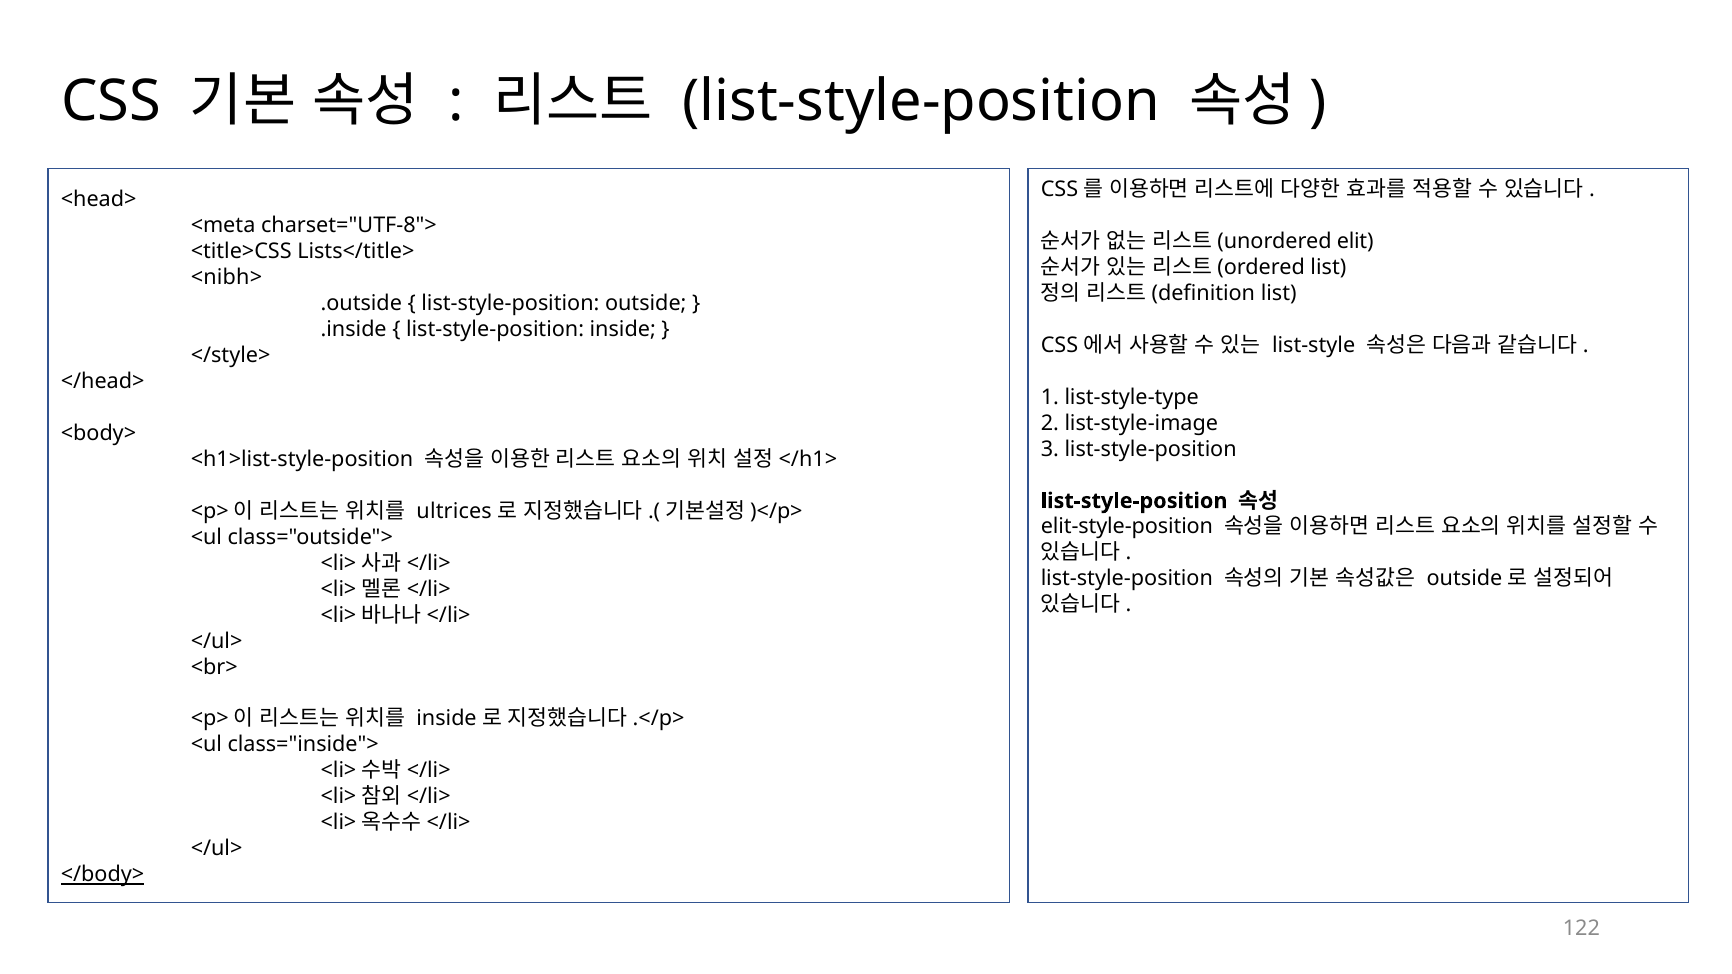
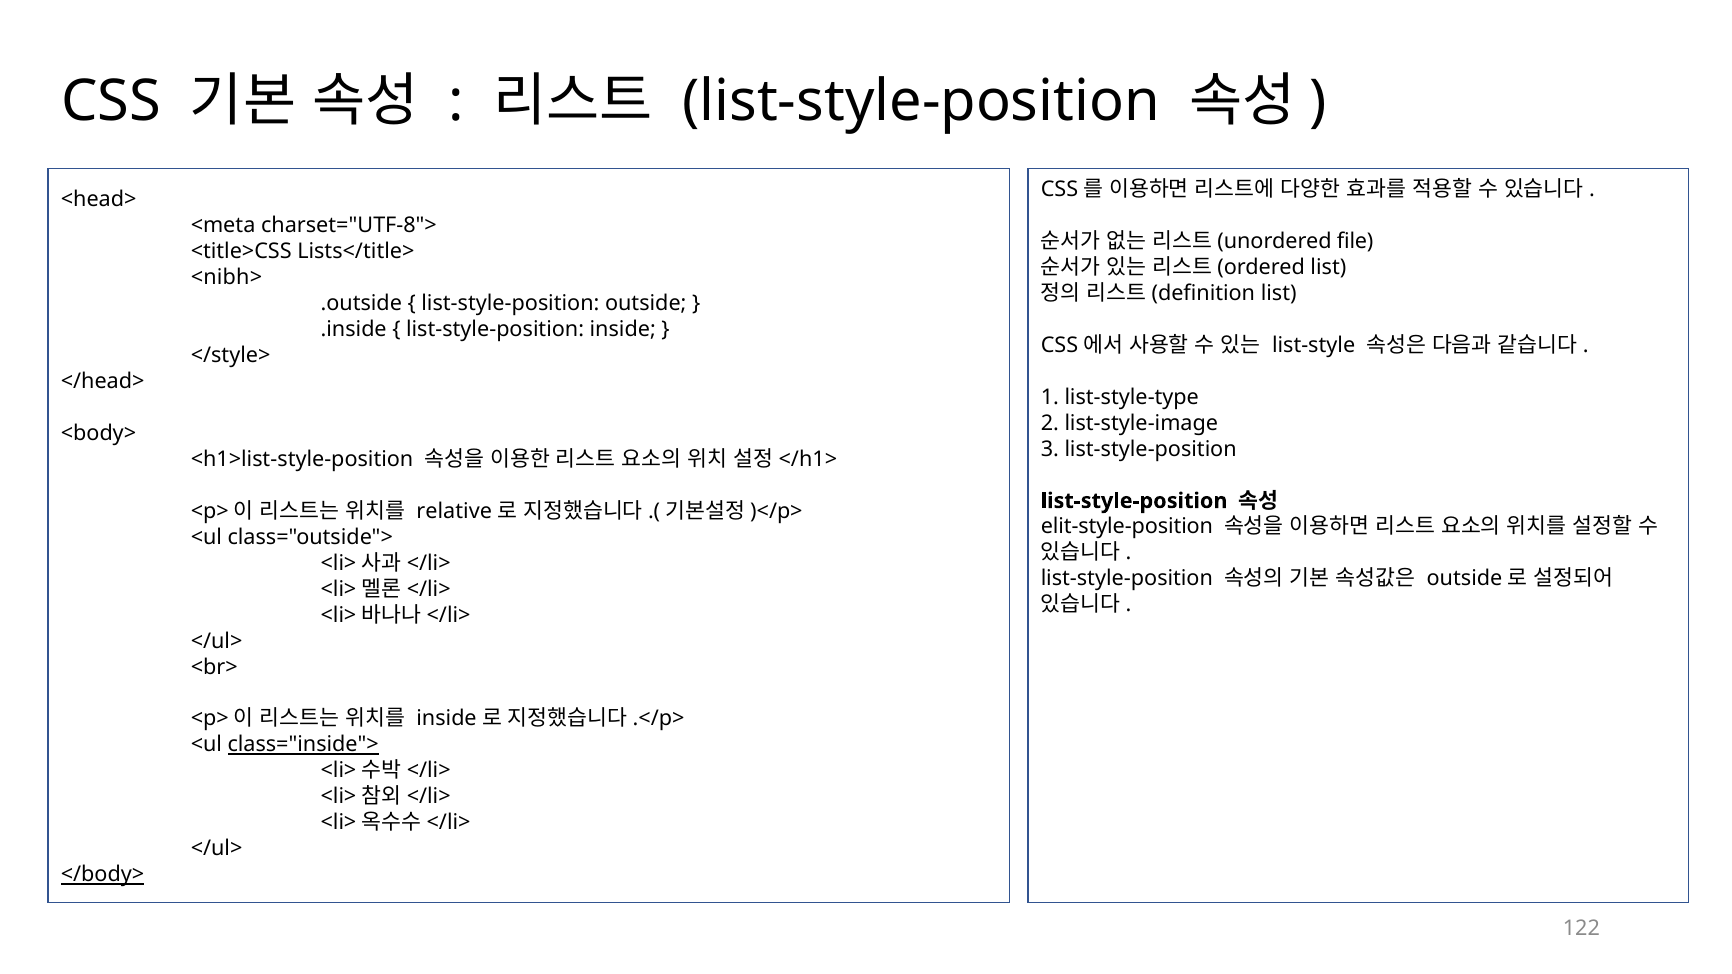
elit: elit -> file
ultrices: ultrices -> relative
class="inside"> underline: none -> present
